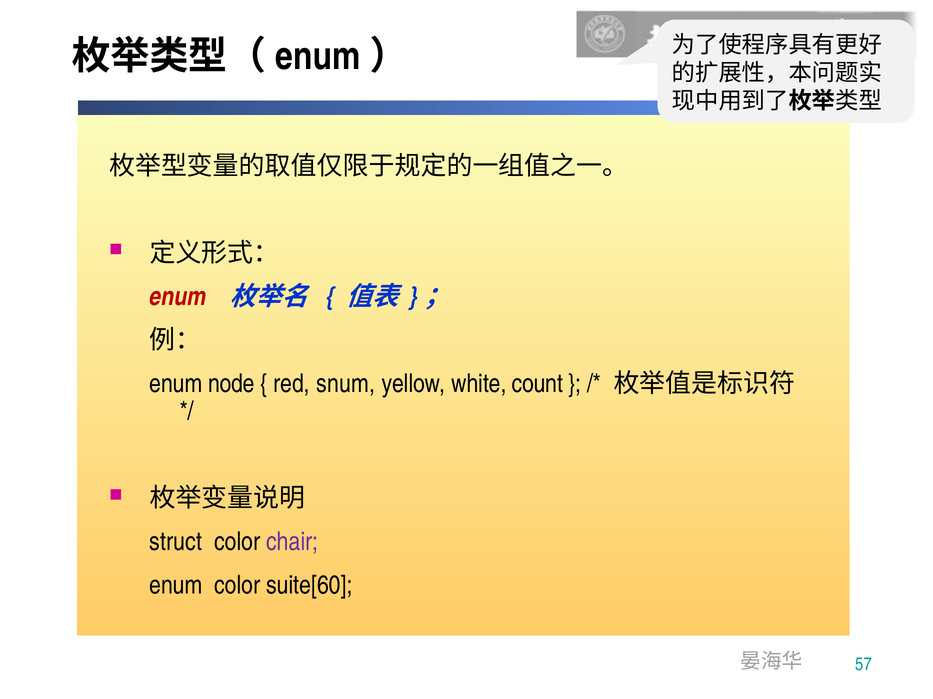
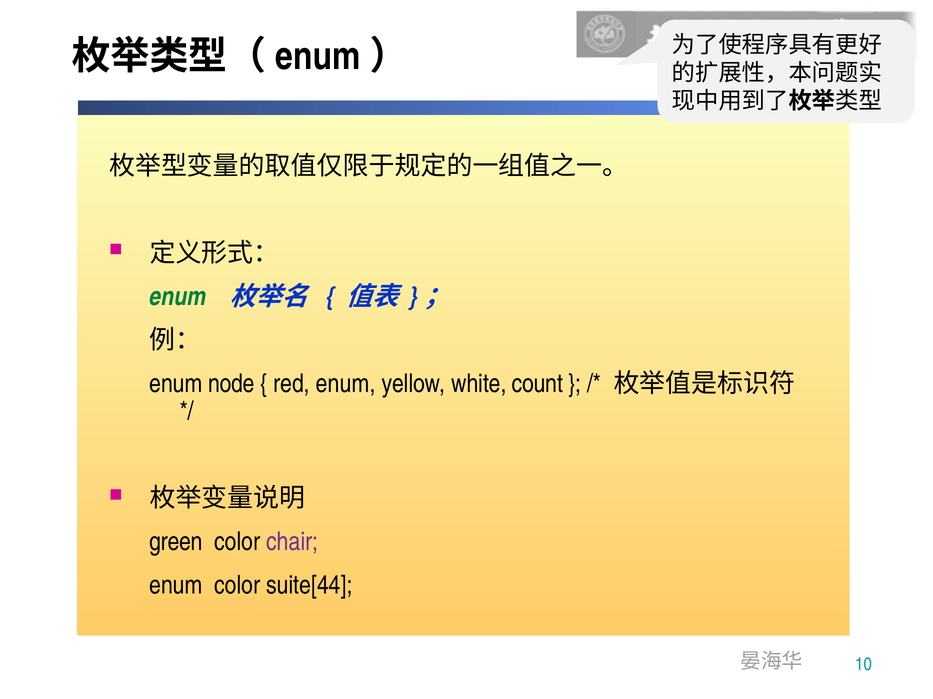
enum at (178, 297) colour: red -> green
red snum: snum -> enum
struct: struct -> green
suite[60: suite[60 -> suite[44
57: 57 -> 10
